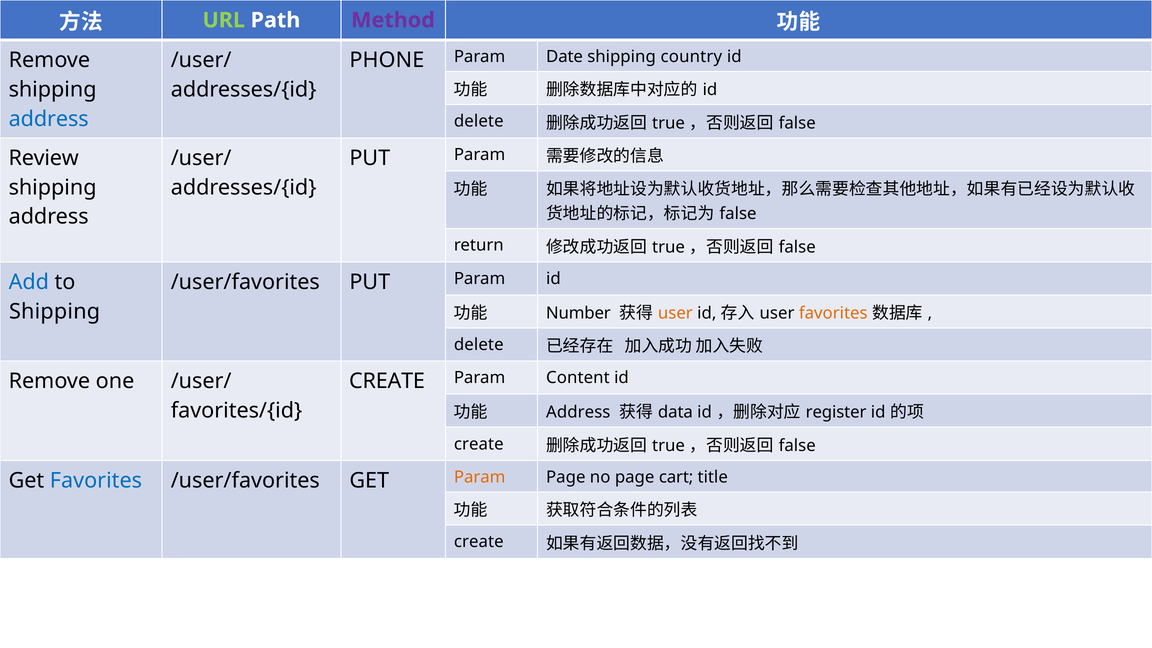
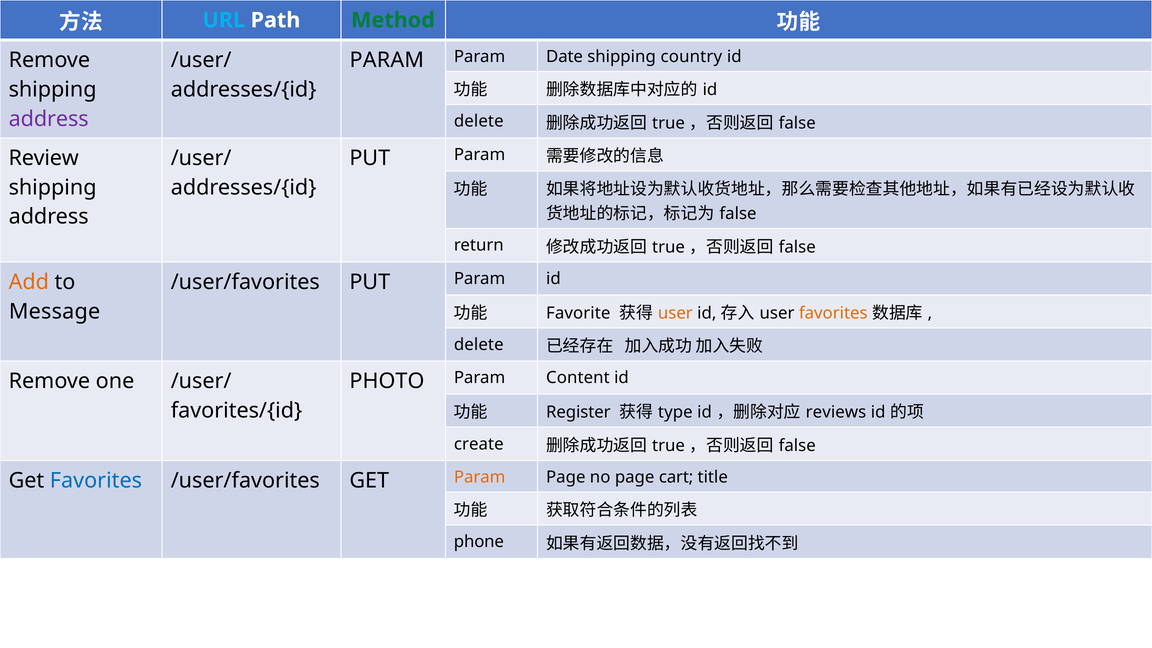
URL colour: light green -> light blue
Method colour: purple -> green
PHONE at (387, 60): PHONE -> PARAM
address at (49, 119) colour: blue -> purple
Add colour: blue -> orange
Shipping at (55, 311): Shipping -> Message
Number: Number -> Favorite
CREATE at (387, 381): CREATE -> PHOTO
Address at (578, 412): Address -> Register
data: data -> type
register: register -> reviews
create at (479, 542): create -> phone
